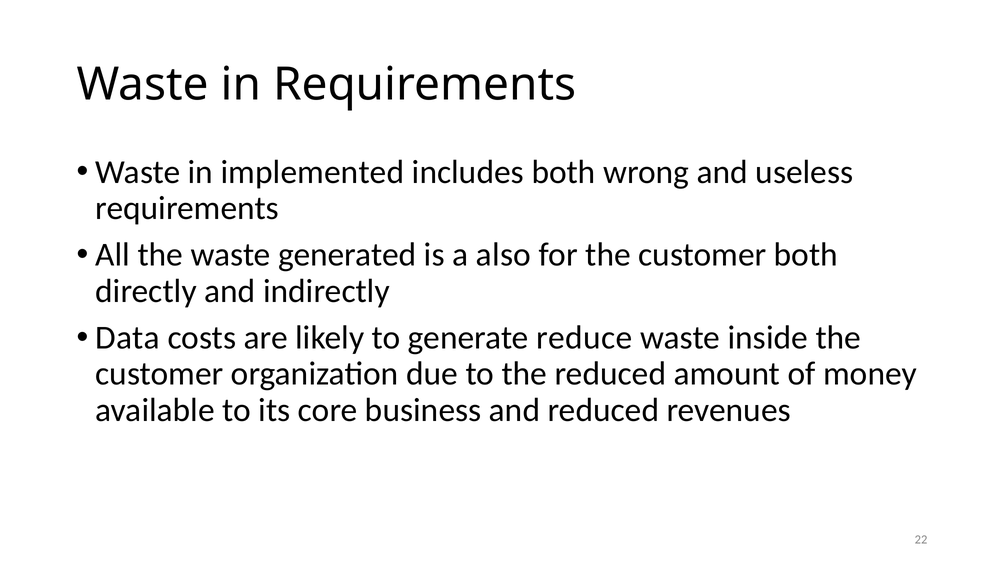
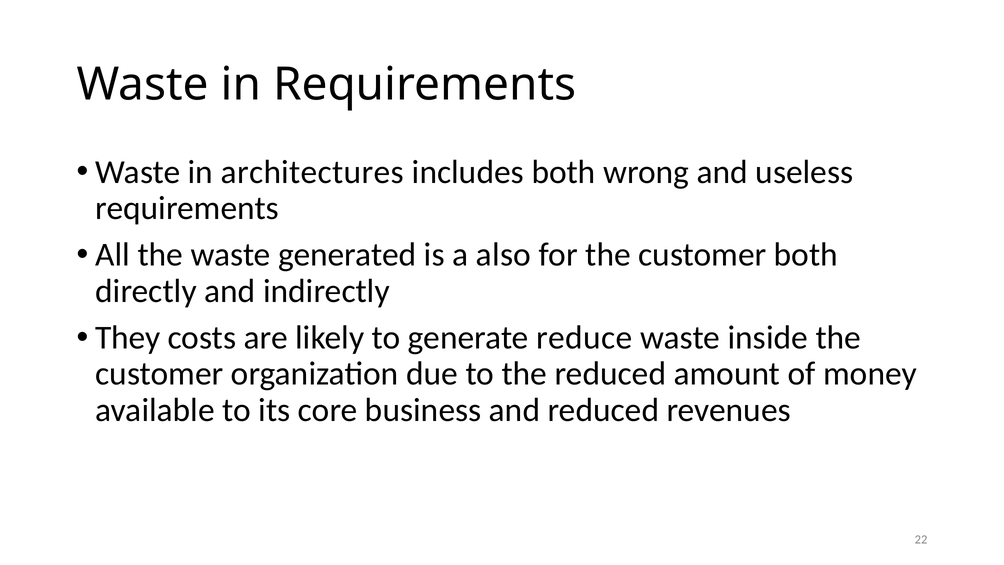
implemented: implemented -> architectures
Data: Data -> They
